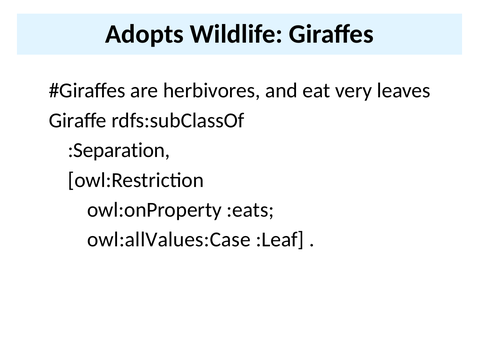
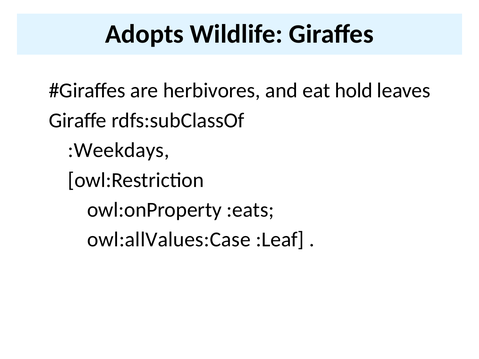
very: very -> hold
:Separation: :Separation -> :Weekdays
